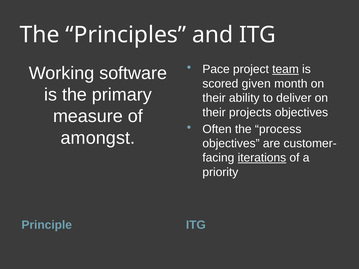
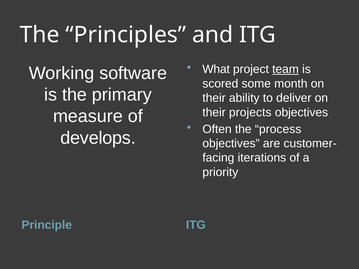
Pace: Pace -> What
given: given -> some
amongst: amongst -> develops
iterations underline: present -> none
